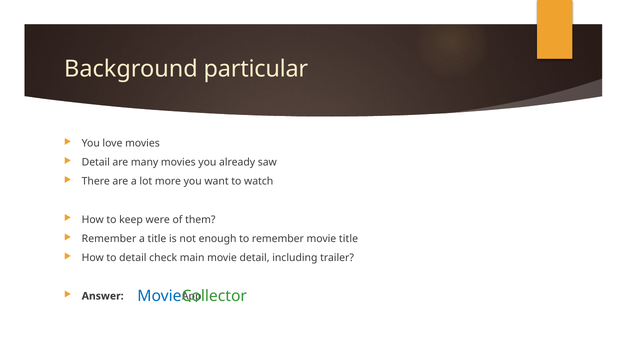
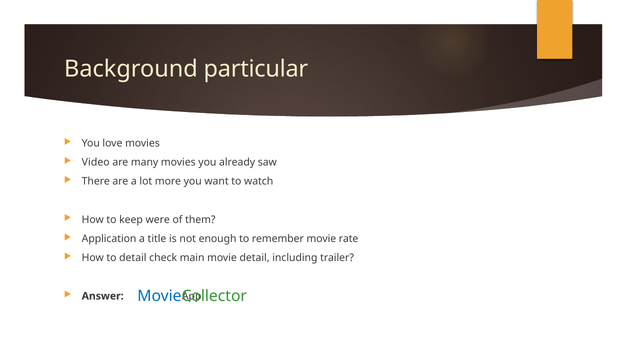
Detail at (96, 162): Detail -> Video
Remember at (109, 239): Remember -> Application
movie title: title -> rate
